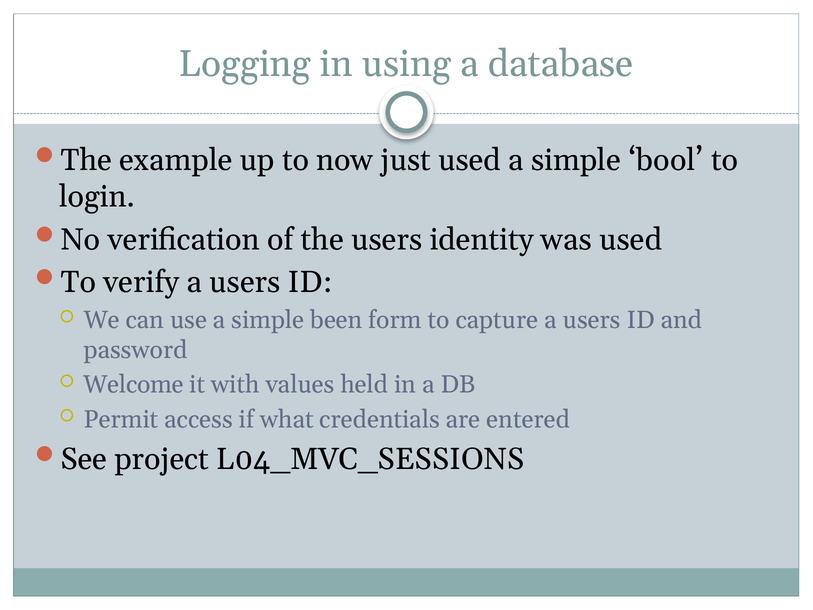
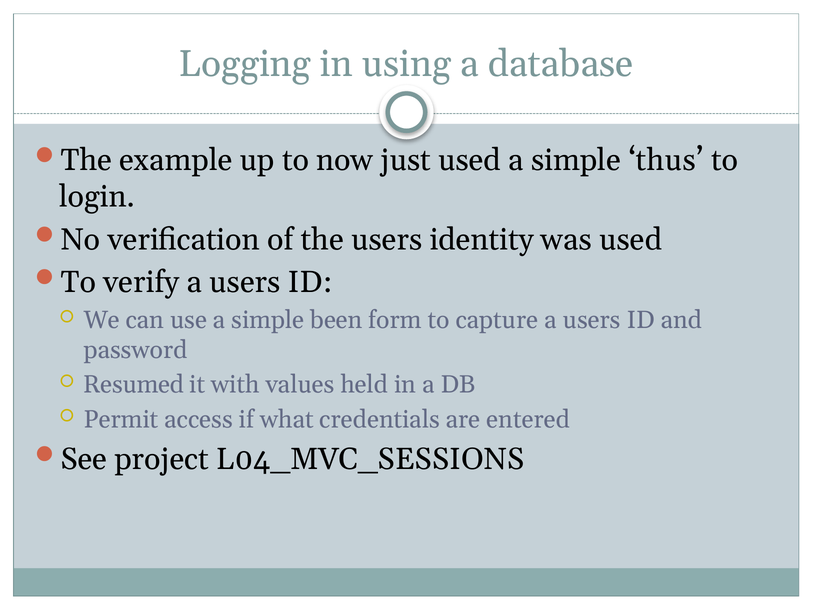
bool: bool -> thus
Welcome: Welcome -> Resumed
